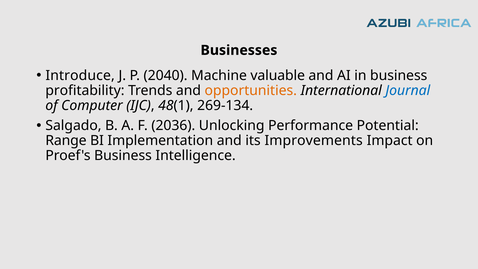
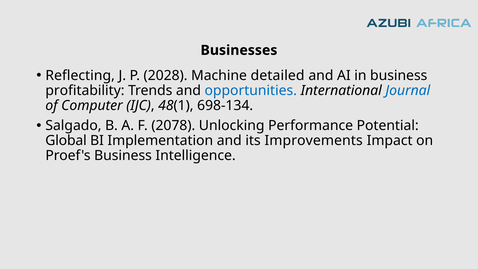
Introduce: Introduce -> Reflecting
2040: 2040 -> 2028
valuable: valuable -> detailed
opportunities colour: orange -> blue
269-134: 269-134 -> 698-134
2036: 2036 -> 2078
Range: Range -> Global
